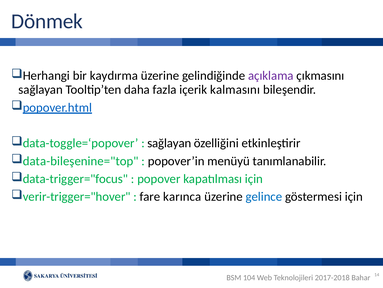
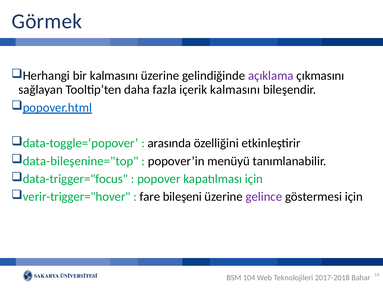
Dönmek: Dönmek -> Görmek
bir kaydırma: kaydırma -> kalmasını
sağlayan at (169, 143): sağlayan -> arasında
karınca: karınca -> bileşeni
gelince colour: blue -> purple
